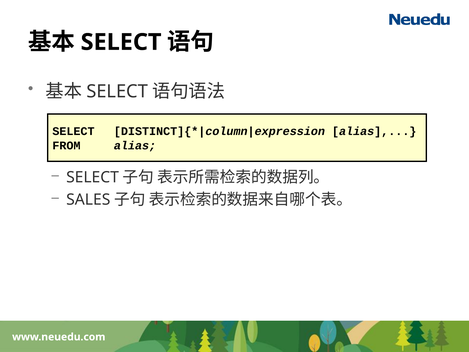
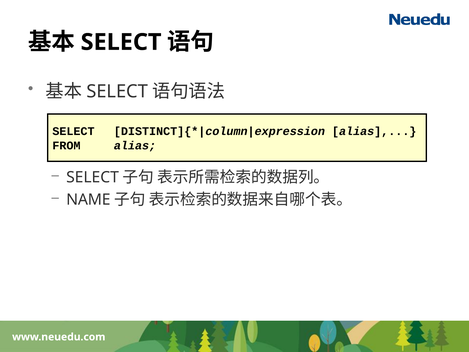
SALES: SALES -> NAME
